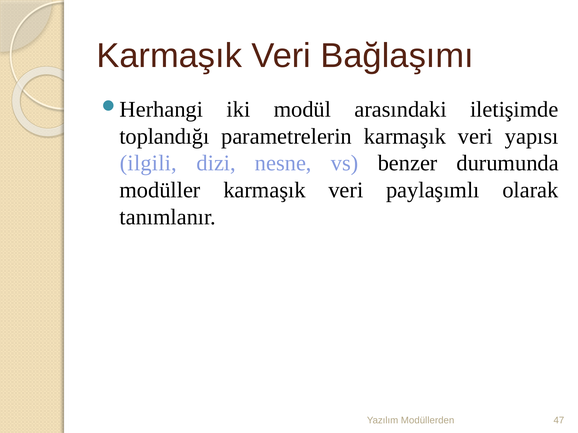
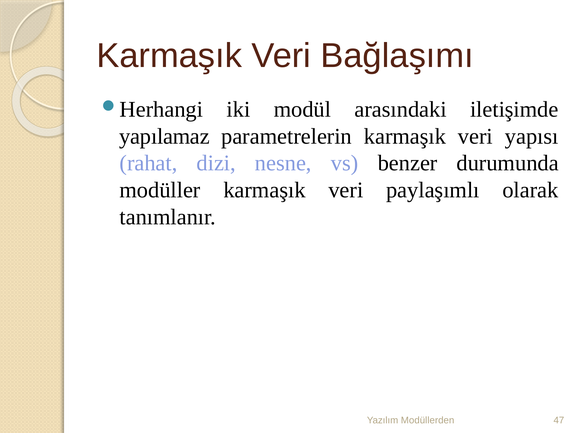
toplandığı: toplandığı -> yapılamaz
ilgili: ilgili -> rahat
